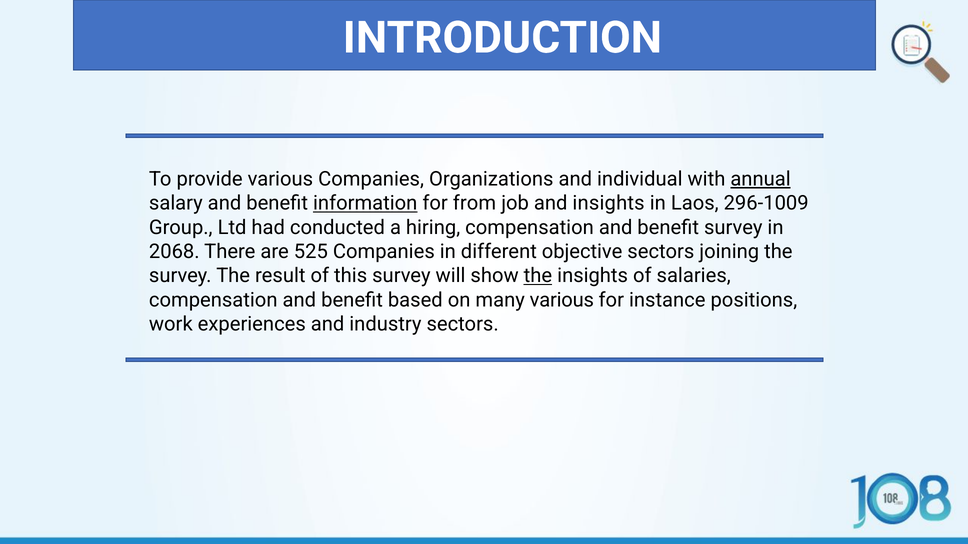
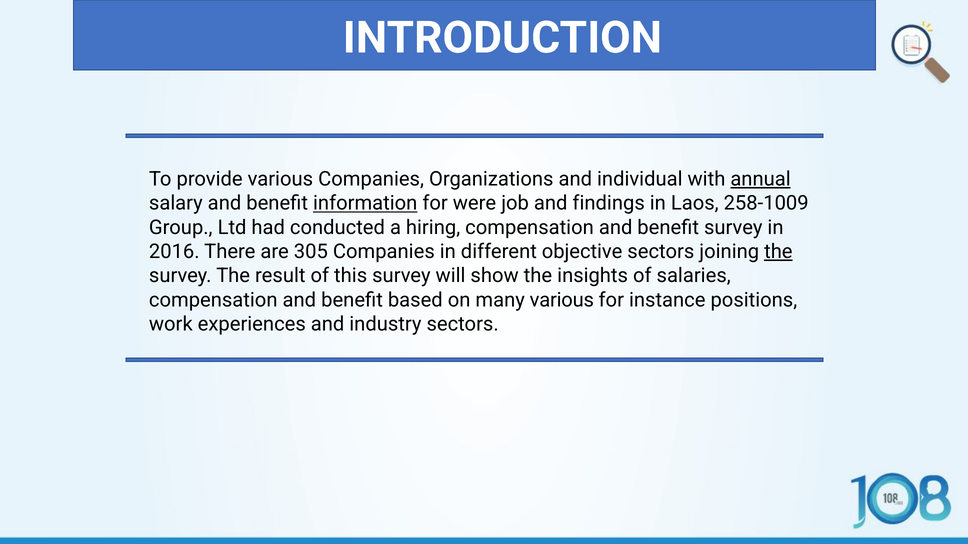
from: from -> were
and insights: insights -> findings
296-1009: 296-1009 -> 258-1009
2068: 2068 -> 2016
525: 525 -> 305
the at (778, 252) underline: none -> present
the at (538, 276) underline: present -> none
